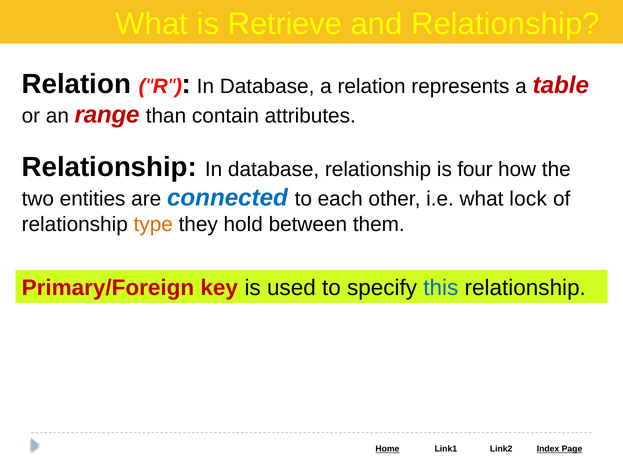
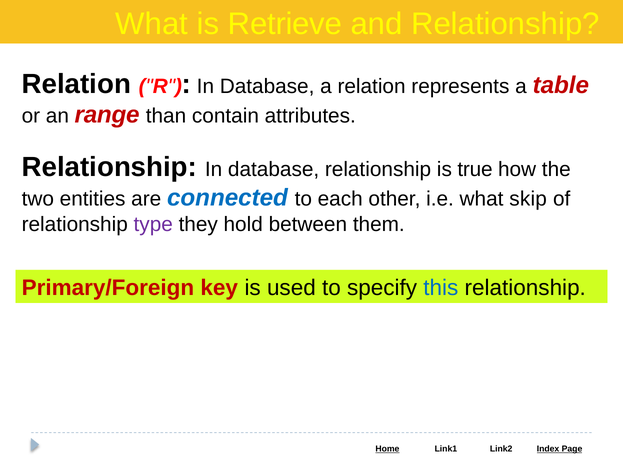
four: four -> true
lock: lock -> skip
type colour: orange -> purple
